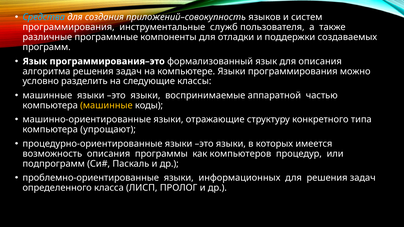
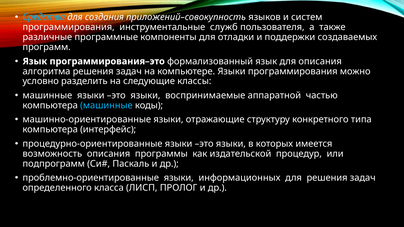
машинные at (106, 106) colour: yellow -> light blue
упрощают: упрощают -> интерфейс
компьютеров: компьютеров -> издательской
